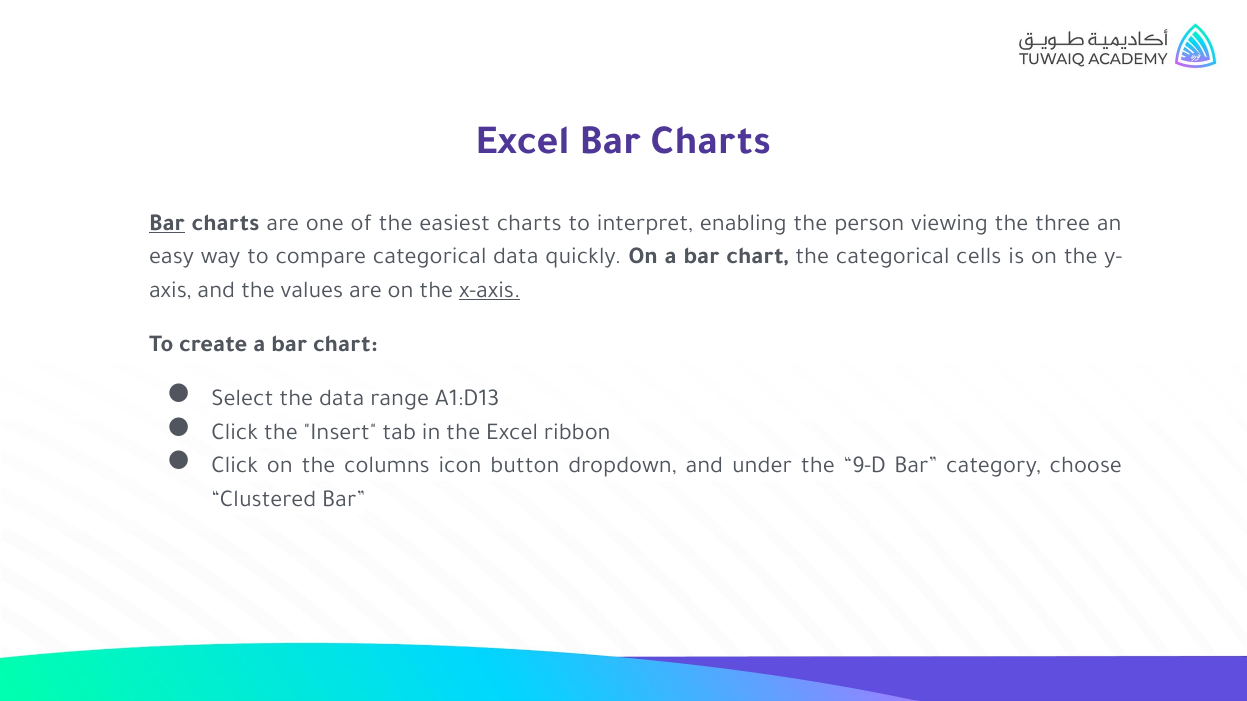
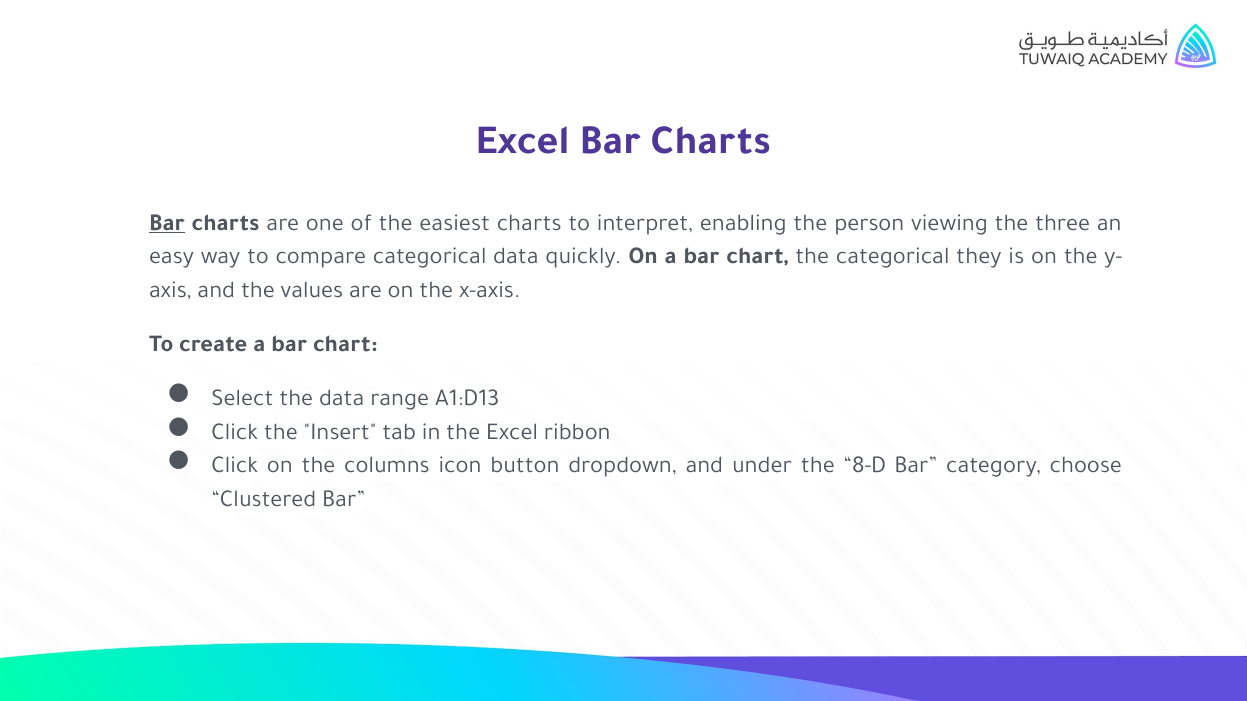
cells: cells -> they
x-axis underline: present -> none
9-D: 9-D -> 8-D
